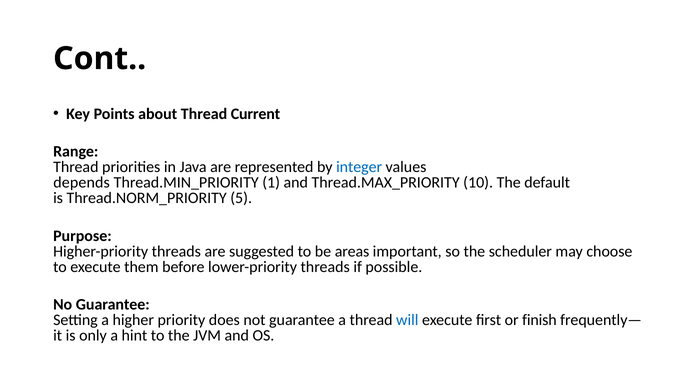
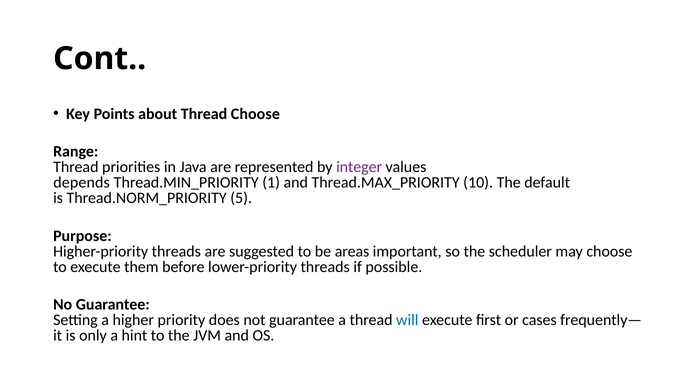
Thread Current: Current -> Choose
integer colour: blue -> purple
finish: finish -> cases
